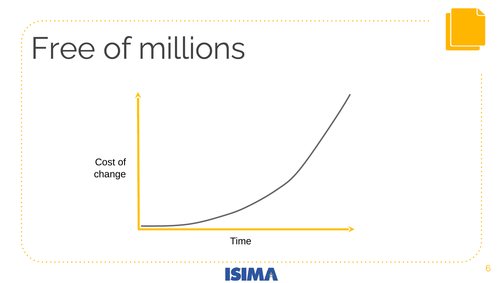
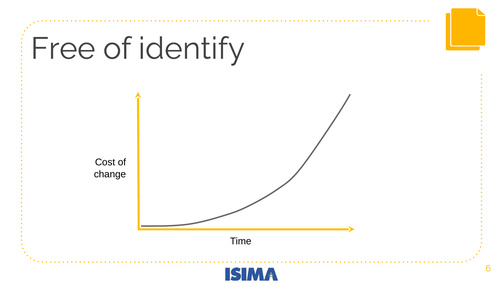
millions: millions -> identify
